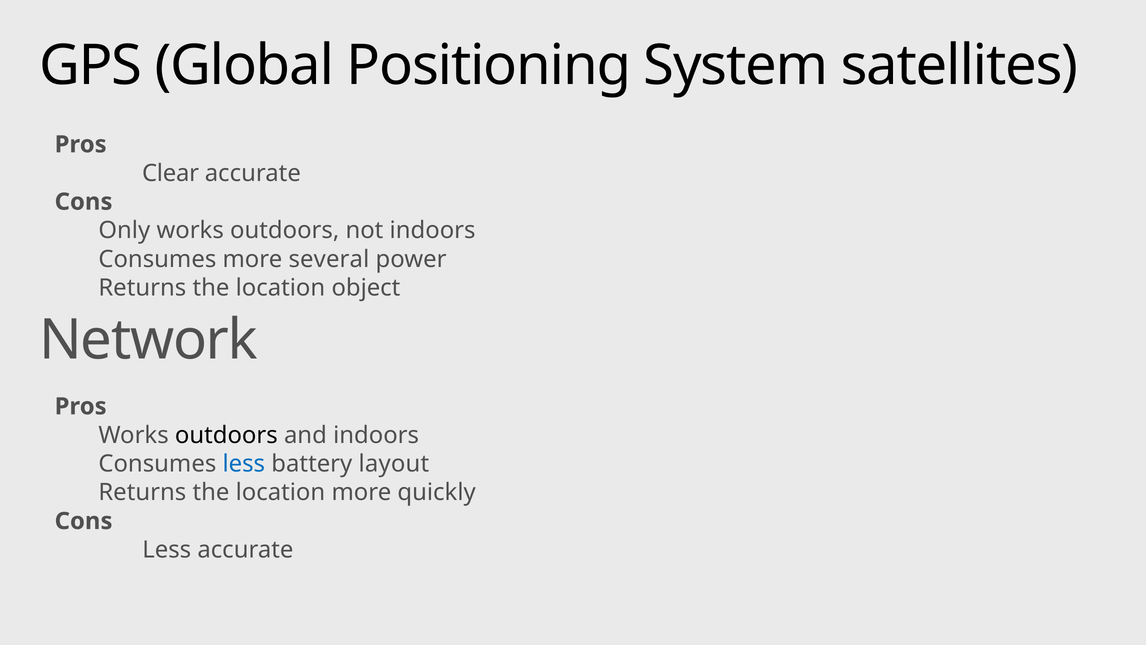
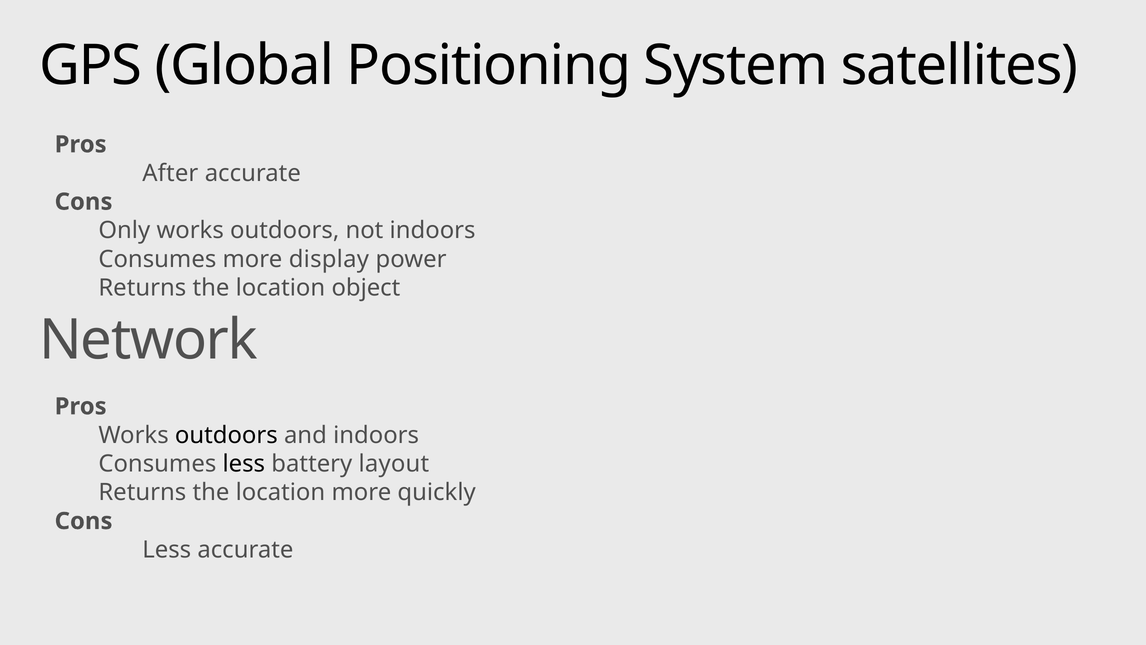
Clear: Clear -> After
several: several -> display
less at (244, 464) colour: blue -> black
